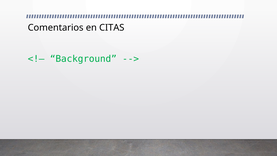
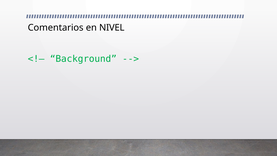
CITAS: CITAS -> NIVEL
